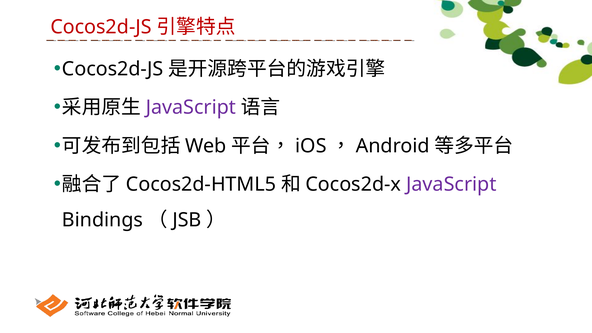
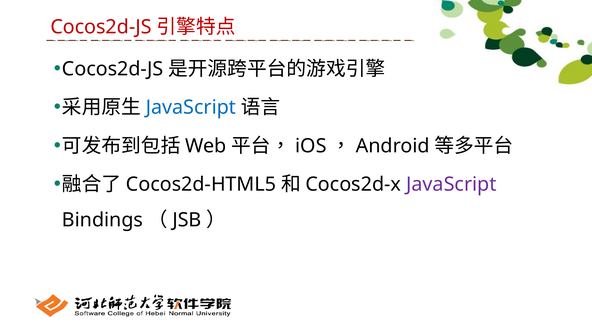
JavaScript at (191, 107) colour: purple -> blue
